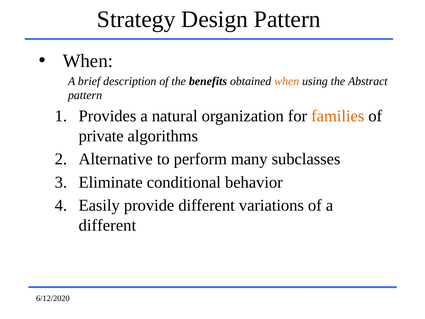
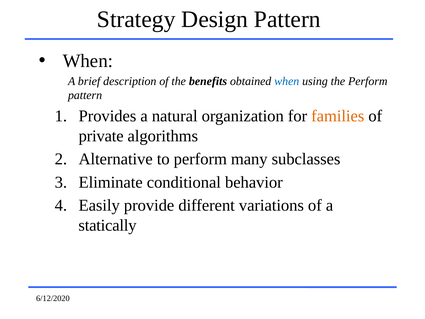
when at (287, 81) colour: orange -> blue
the Abstract: Abstract -> Perform
different at (107, 225): different -> statically
